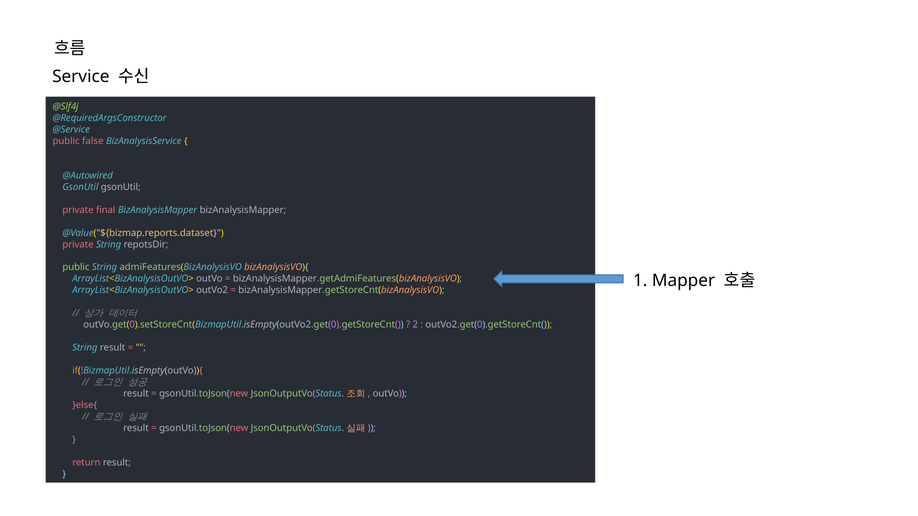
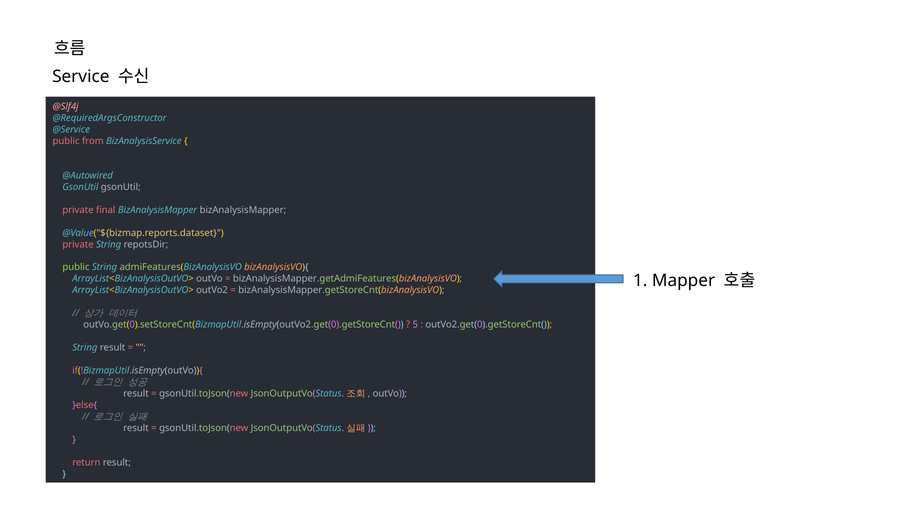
@Slf4j colour: light green -> pink
false: false -> from
2: 2 -> 5
